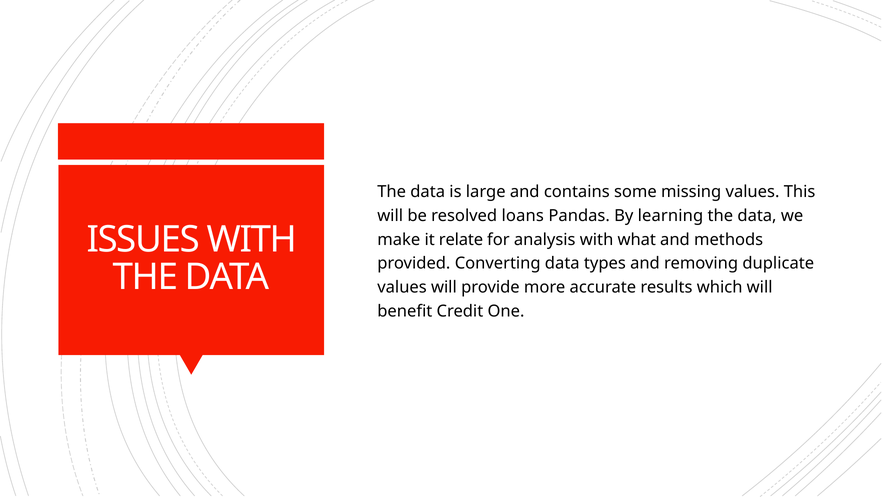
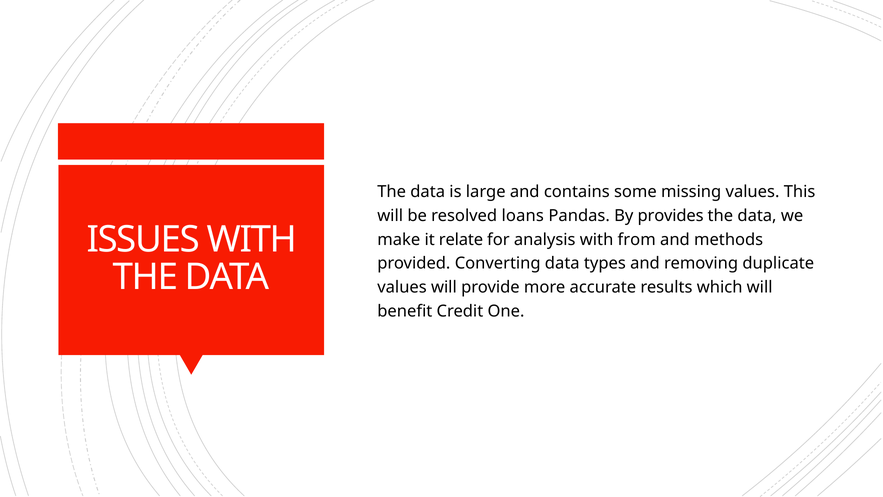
learning: learning -> provides
what: what -> from
